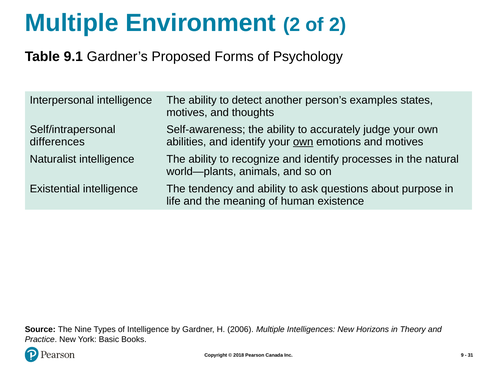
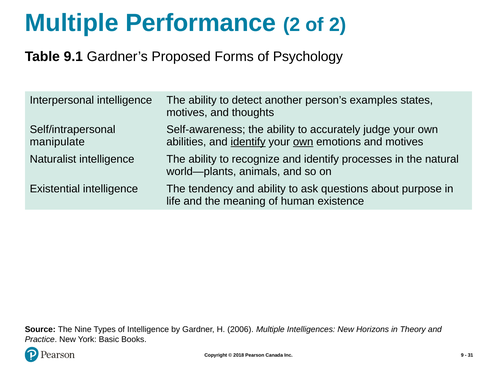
Environment: Environment -> Performance
differences: differences -> manipulate
identify at (248, 142) underline: none -> present
